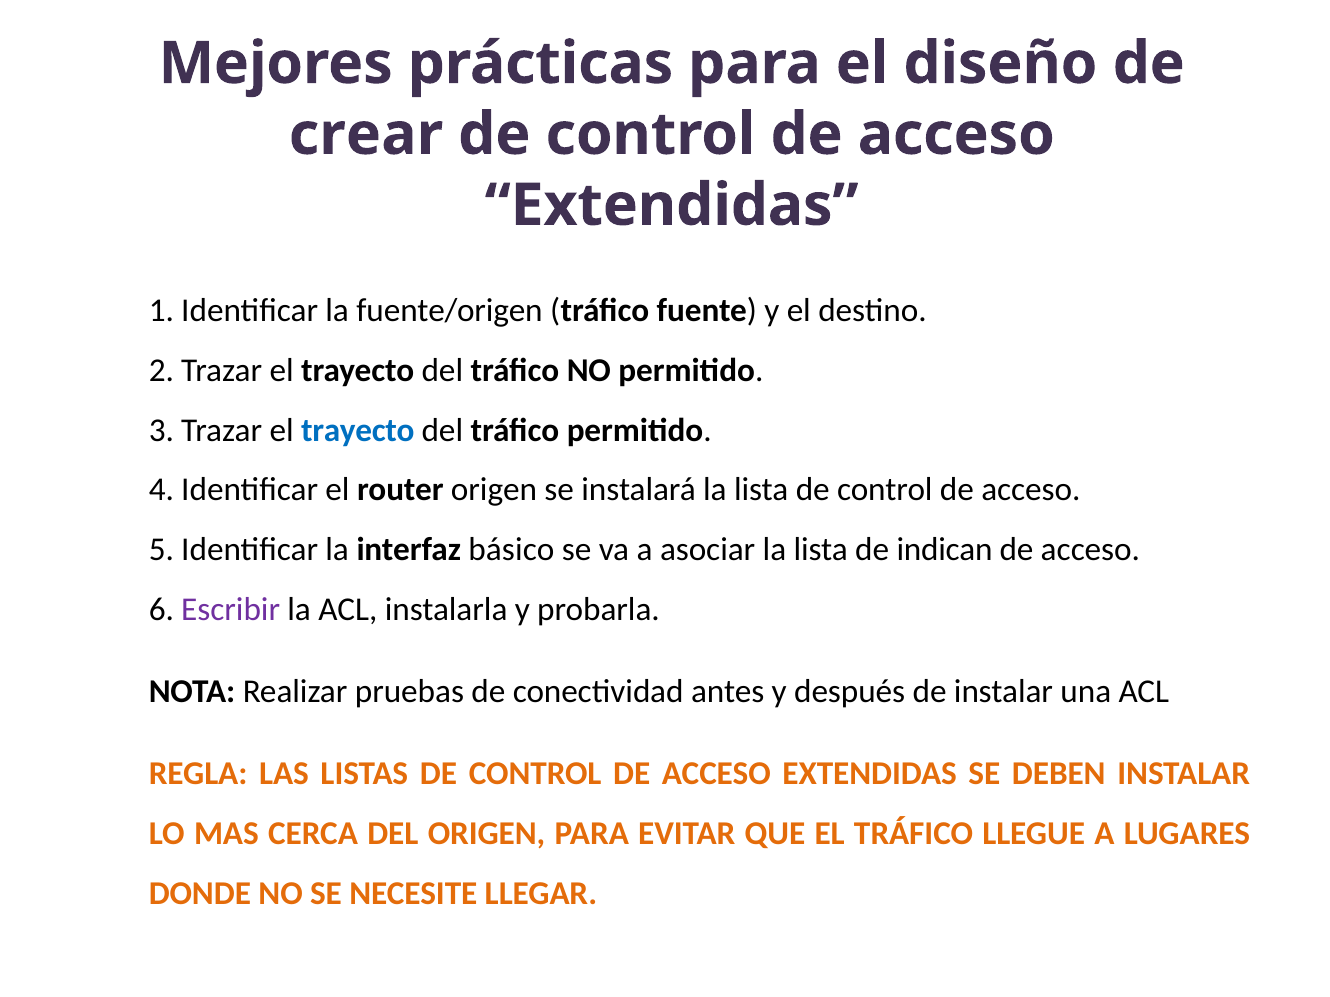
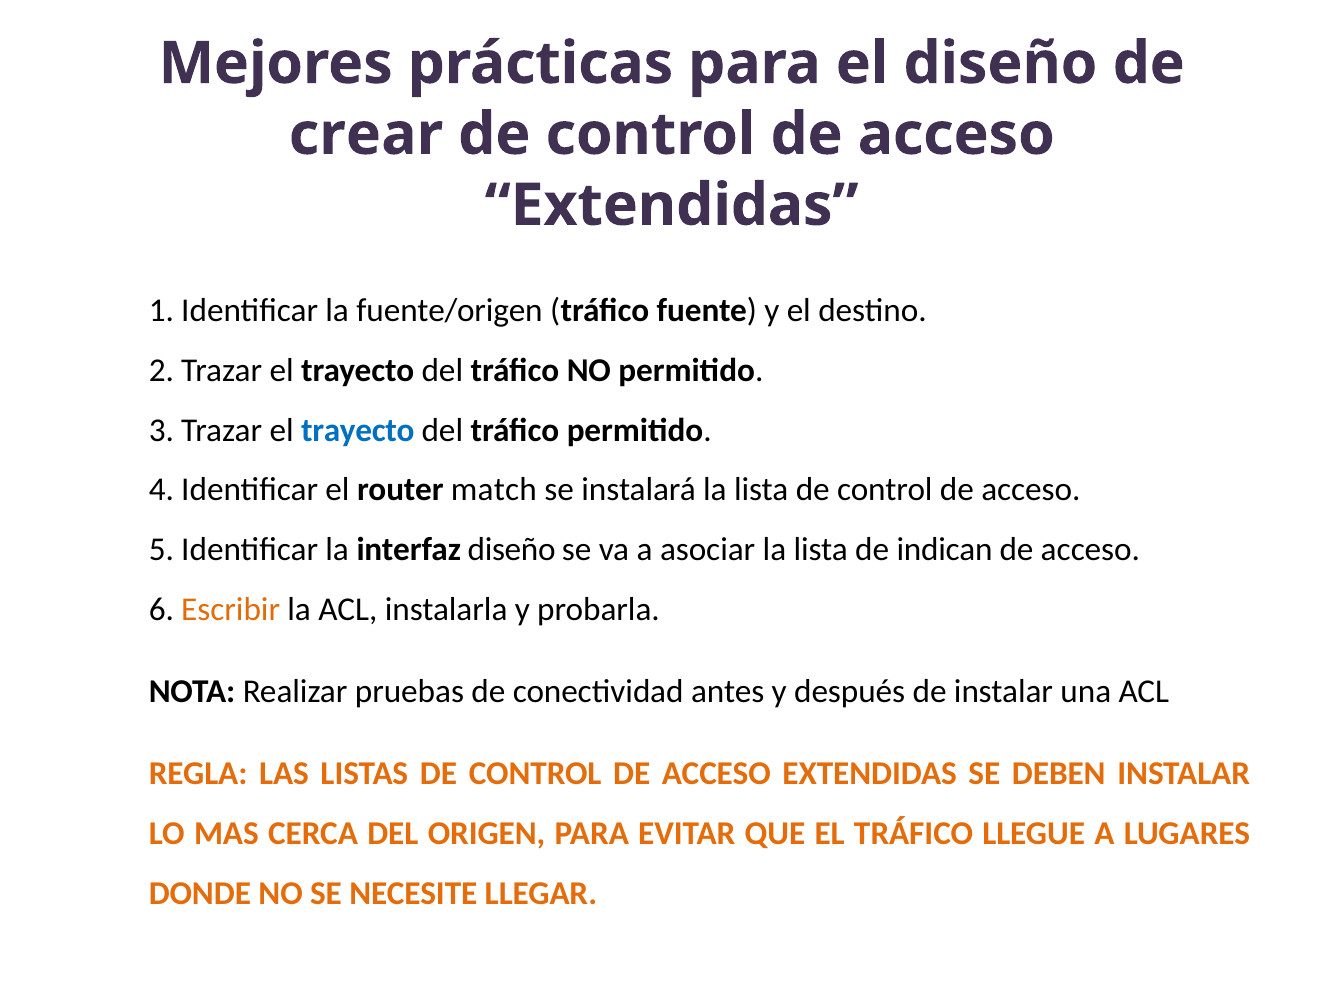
router origen: origen -> match
interfaz básico: básico -> diseño
Escribir colour: purple -> orange
